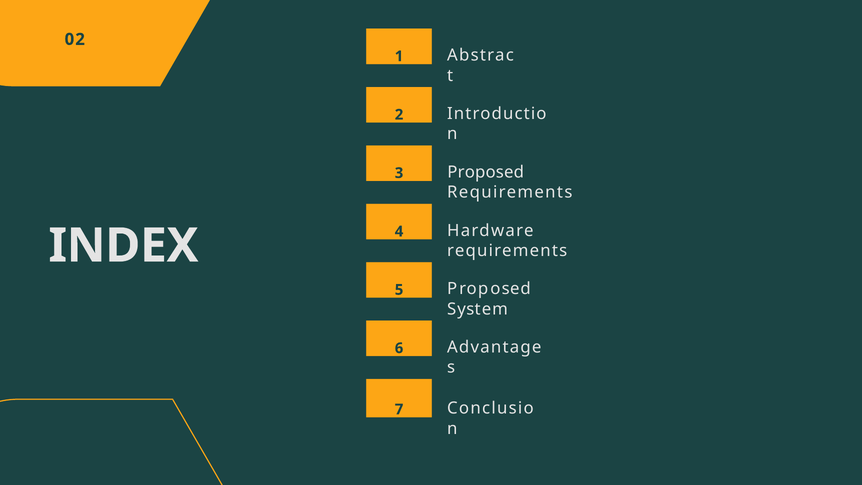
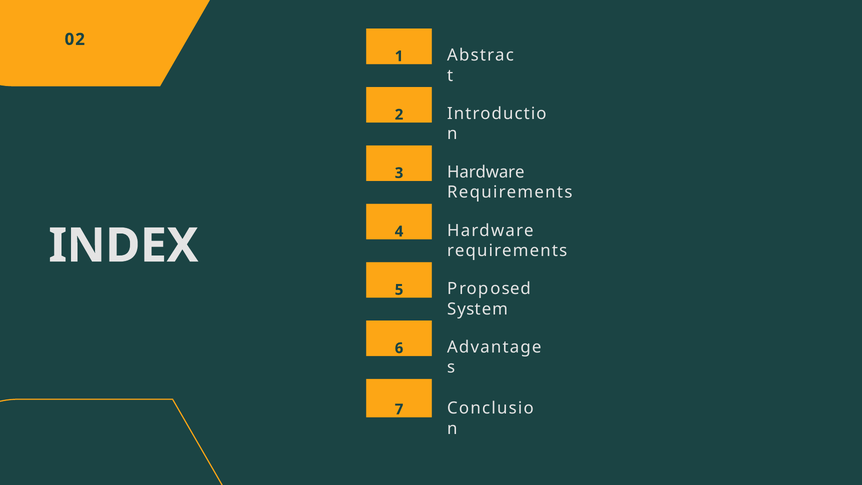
3 Proposed: Proposed -> Hardware
